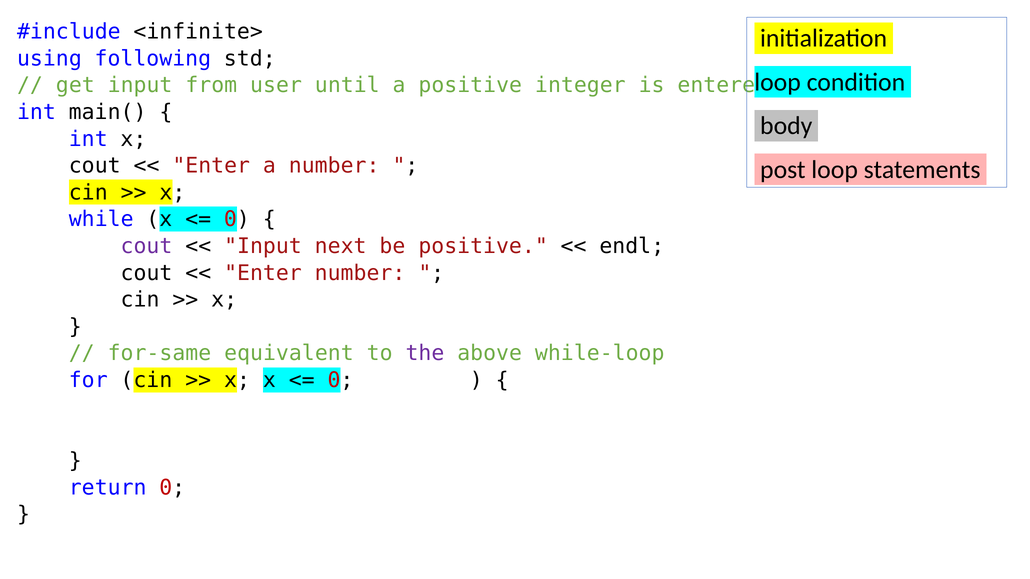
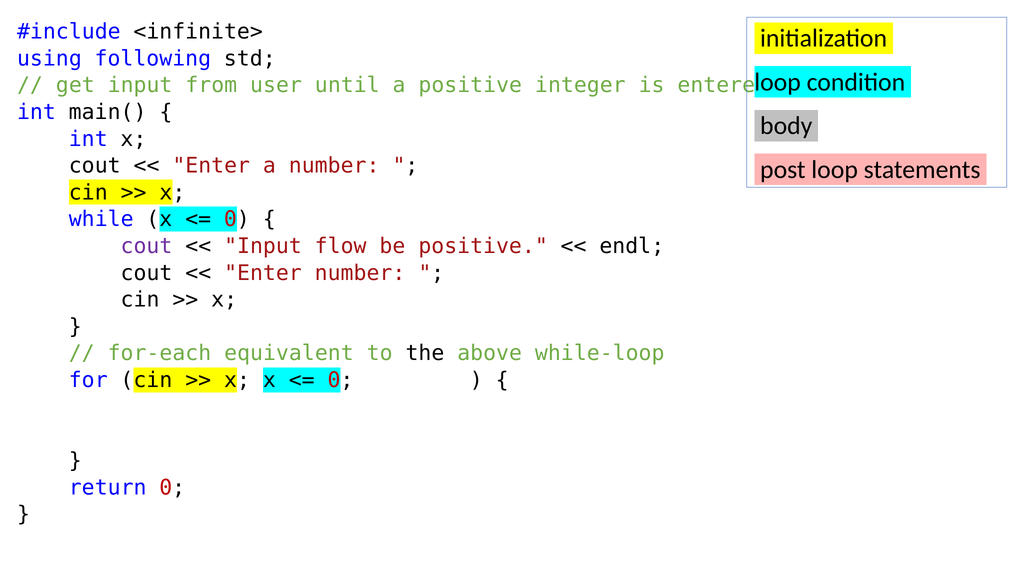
next: next -> flow
for-same: for-same -> for-each
the colour: purple -> black
